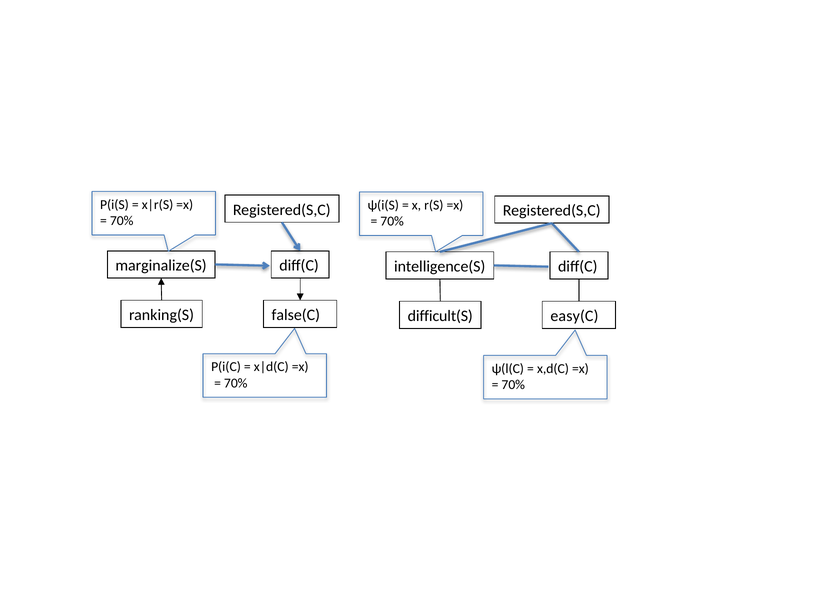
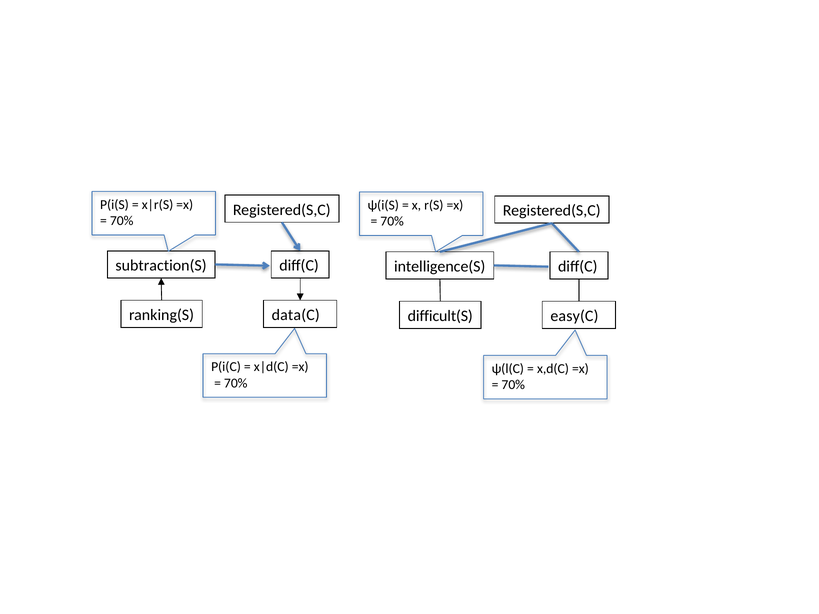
marginalize(S: marginalize(S -> subtraction(S
false(C: false(C -> data(C
